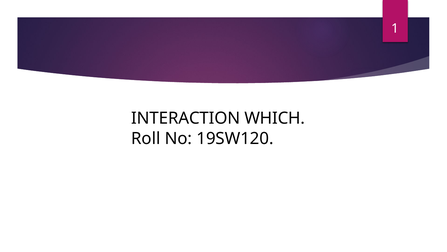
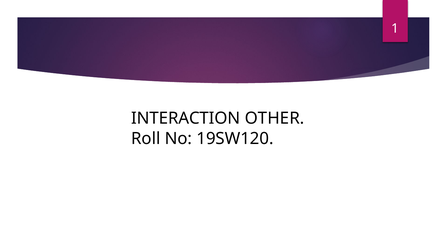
WHICH: WHICH -> OTHER
